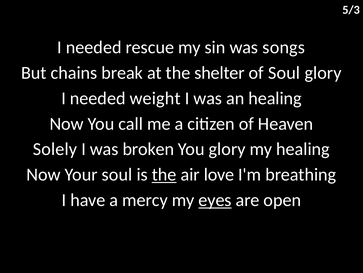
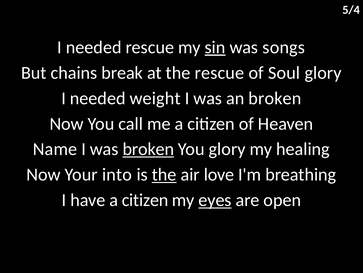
5/3: 5/3 -> 5/4
sin underline: none -> present
the shelter: shelter -> rescue
an healing: healing -> broken
Solely: Solely -> Name
broken at (148, 149) underline: none -> present
Your soul: soul -> into
have a mercy: mercy -> citizen
